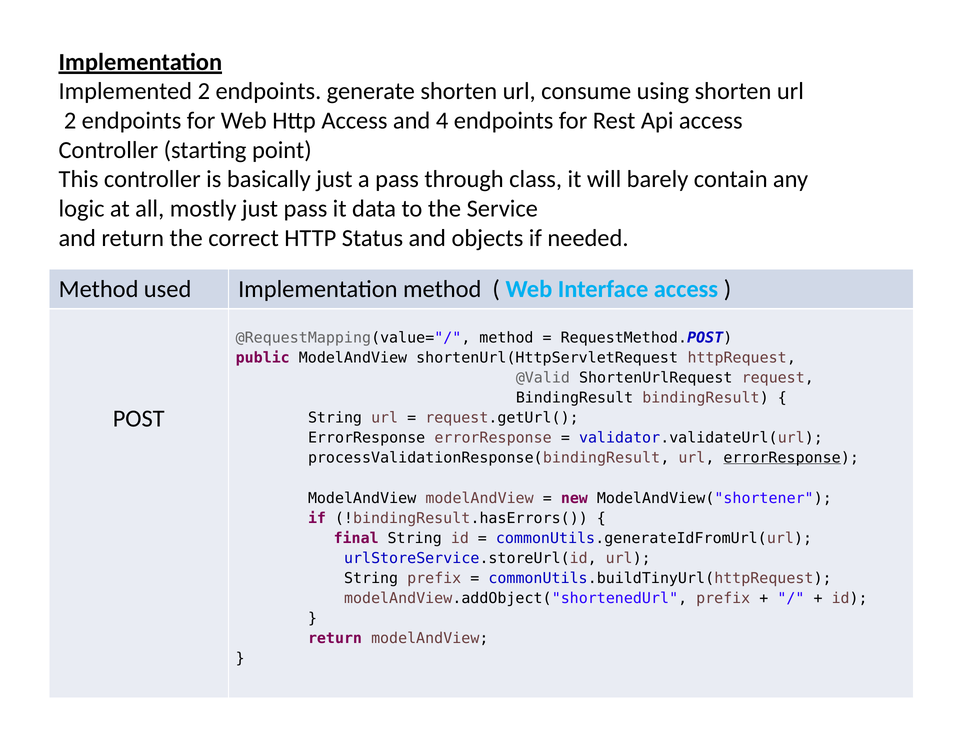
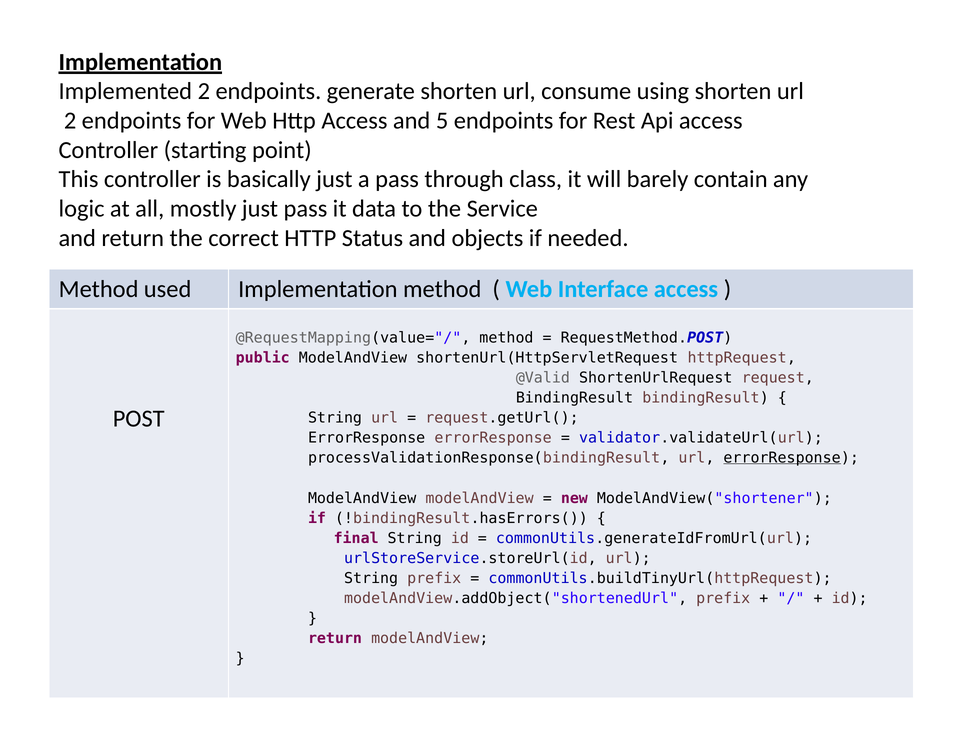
4: 4 -> 5
